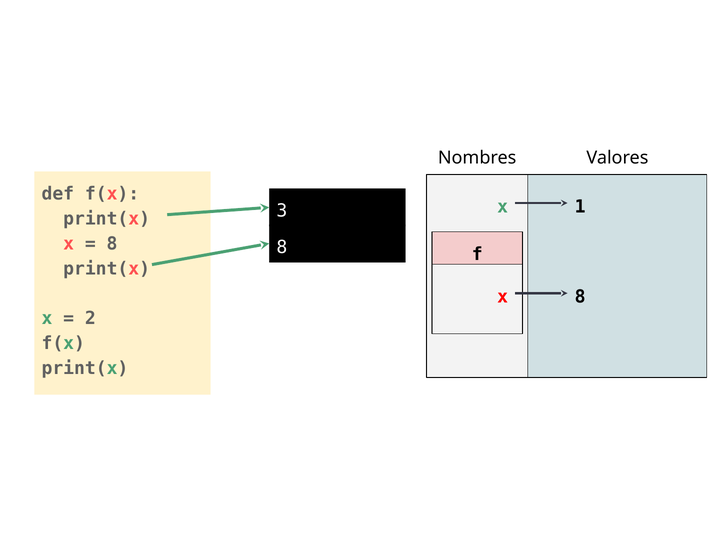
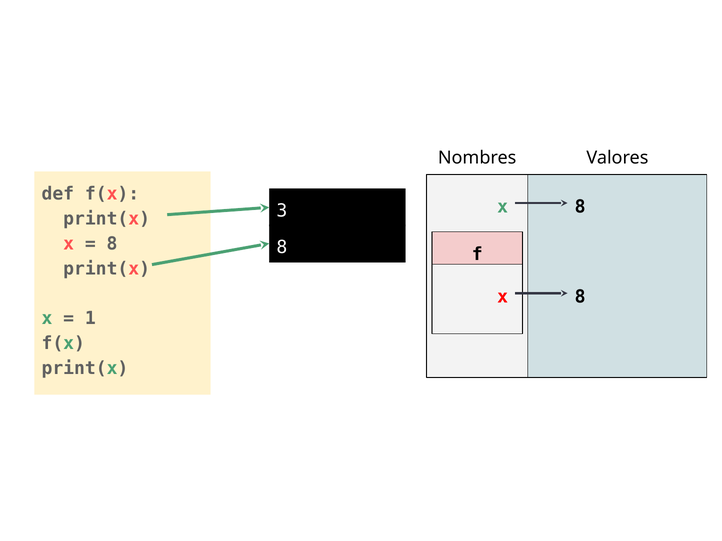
1 at (580, 207): 1 -> 8
2: 2 -> 1
